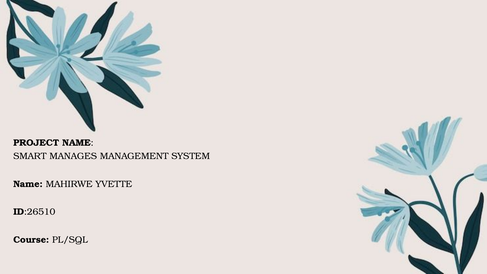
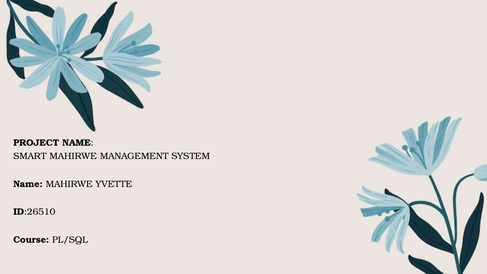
SMART MANAGES: MANAGES -> MAHIRWE
